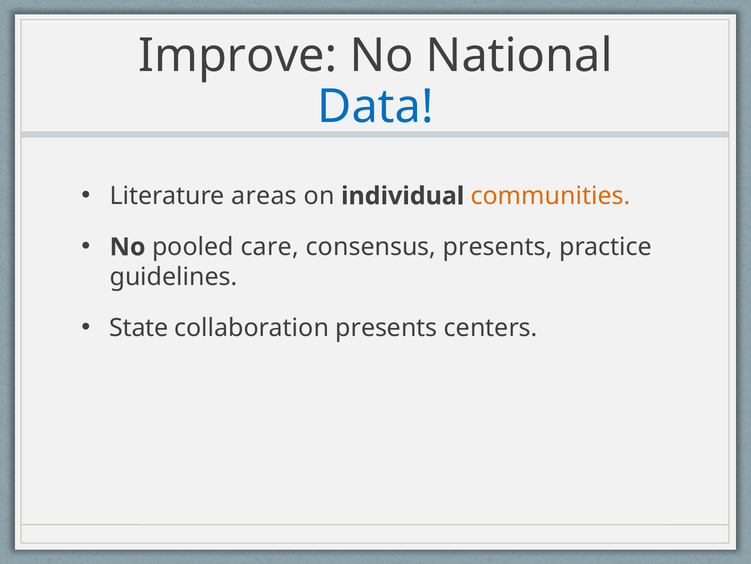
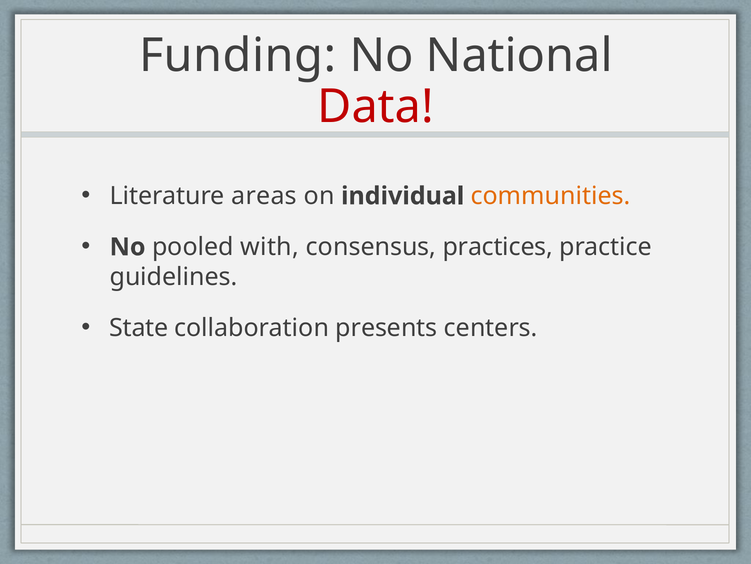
Improve: Improve -> Funding
Data colour: blue -> red
care: care -> with
consensus presents: presents -> practices
